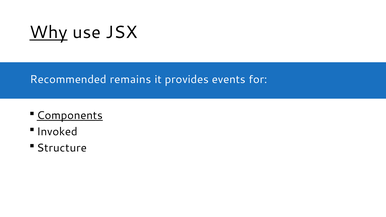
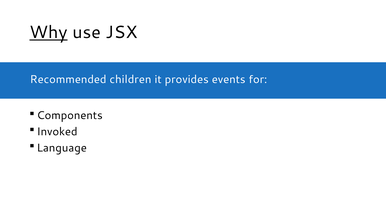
remains: remains -> children
Components underline: present -> none
Structure: Structure -> Language
